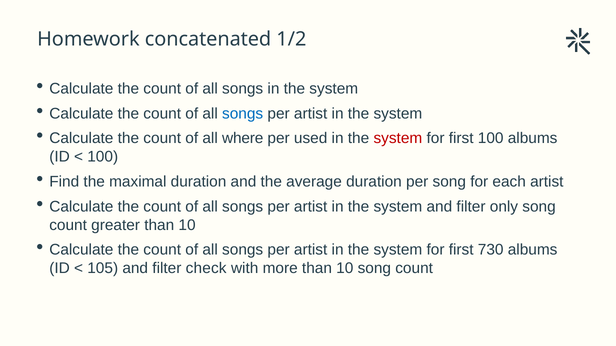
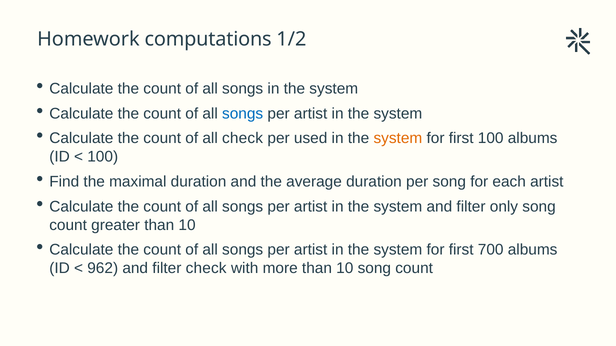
concatenated: concatenated -> computations
all where: where -> check
system at (398, 139) colour: red -> orange
730: 730 -> 700
105: 105 -> 962
